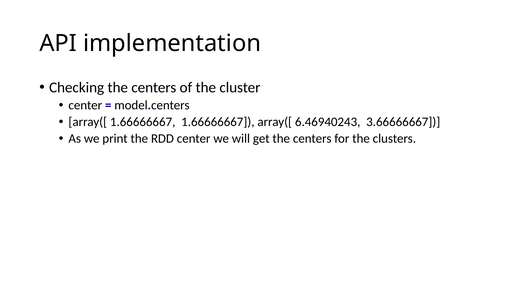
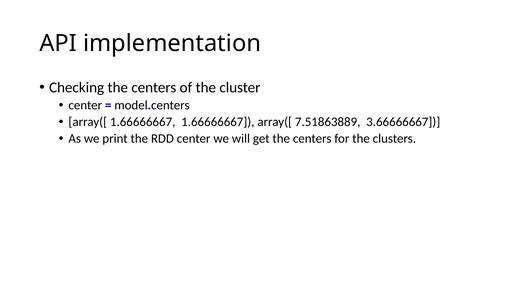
6.46940243: 6.46940243 -> 7.51863889
